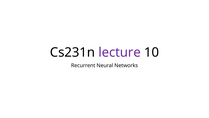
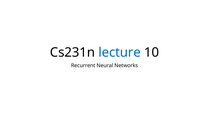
lecture colour: purple -> blue
